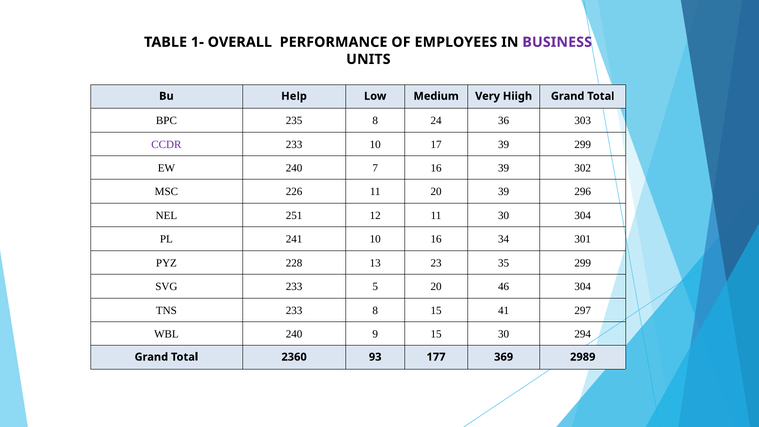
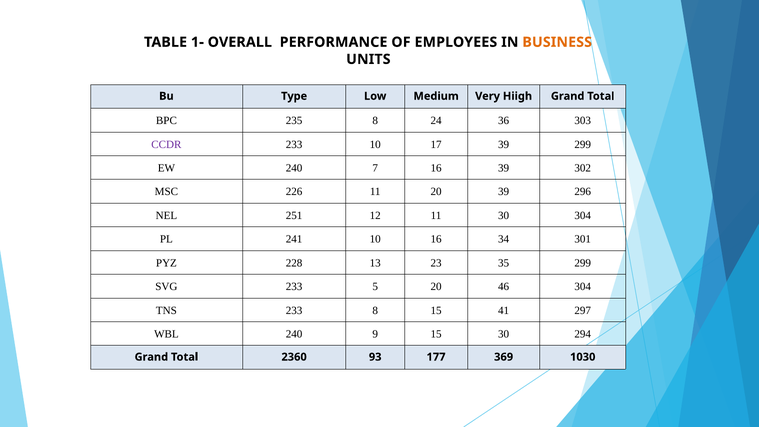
BUSINESS colour: purple -> orange
Help: Help -> Type
2989: 2989 -> 1030
